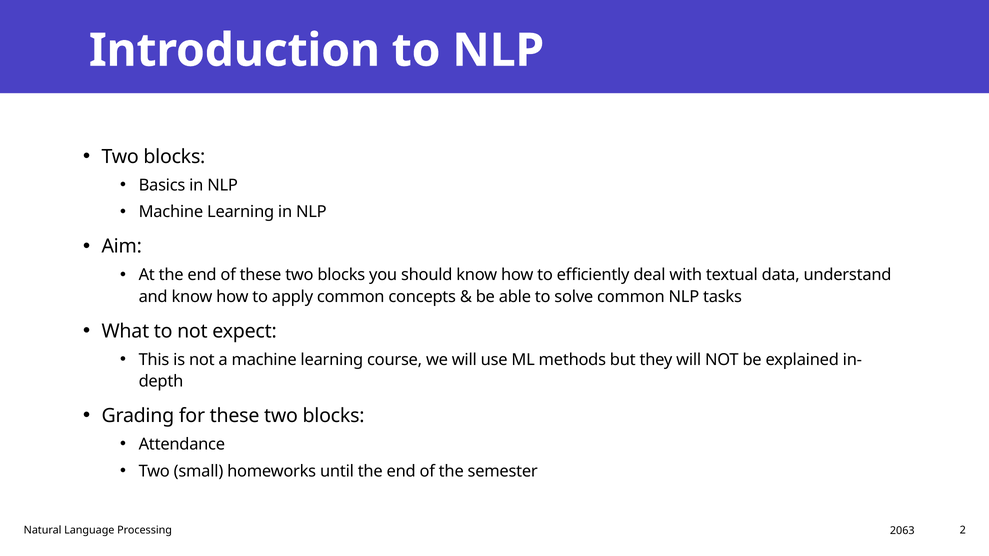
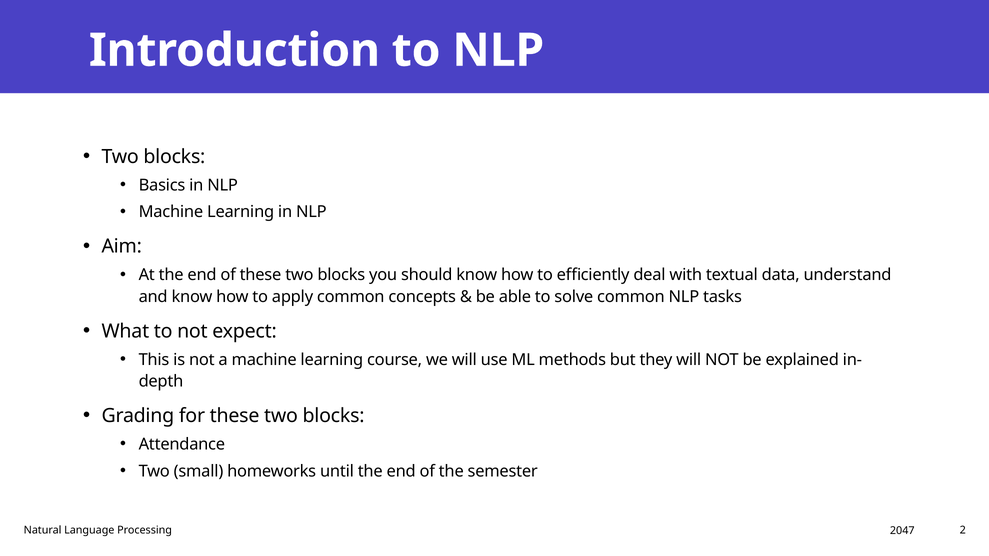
2063: 2063 -> 2047
